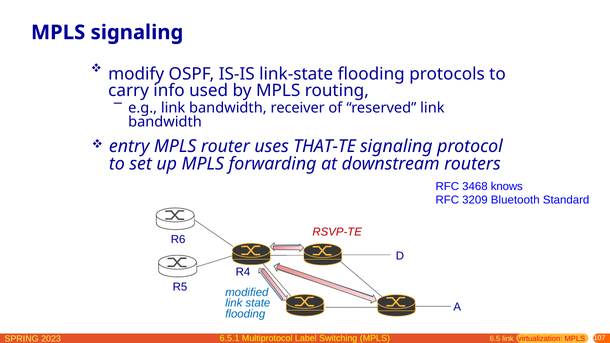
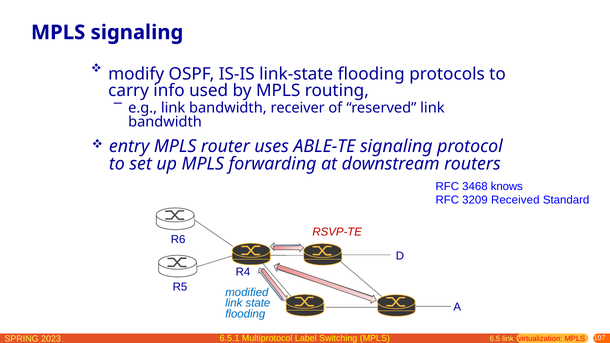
THAT-TE: THAT-TE -> ABLE-TE
Bluetooth: Bluetooth -> Received
